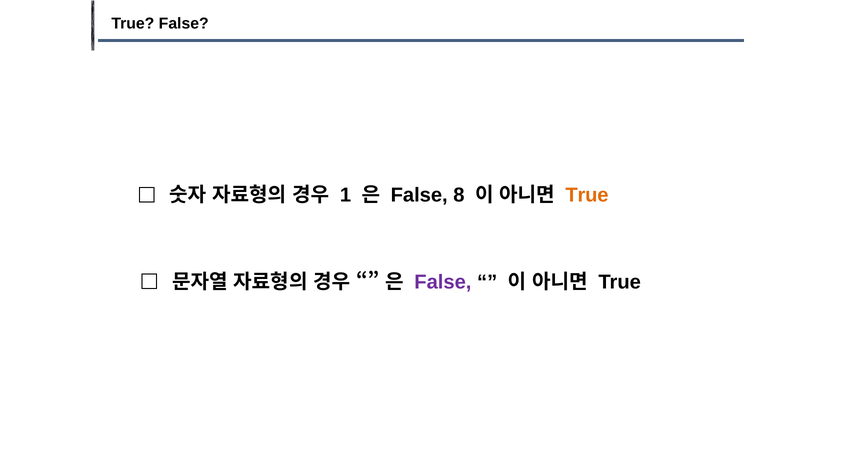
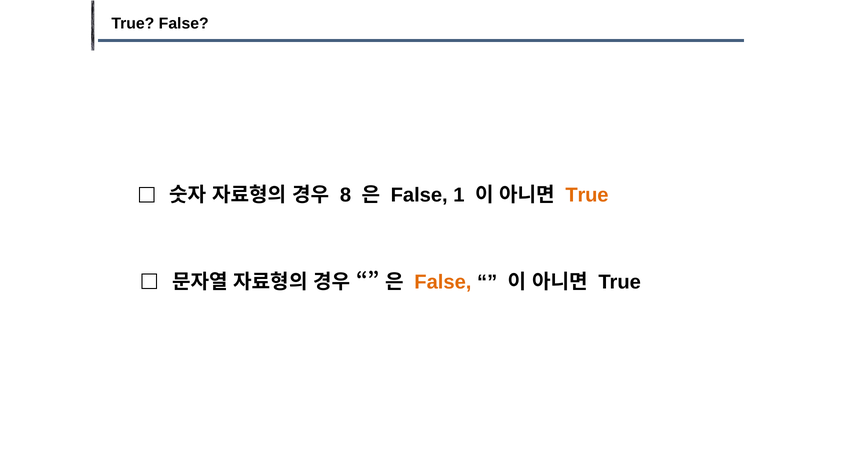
1: 1 -> 8
8: 8 -> 1
False at (443, 282) colour: purple -> orange
